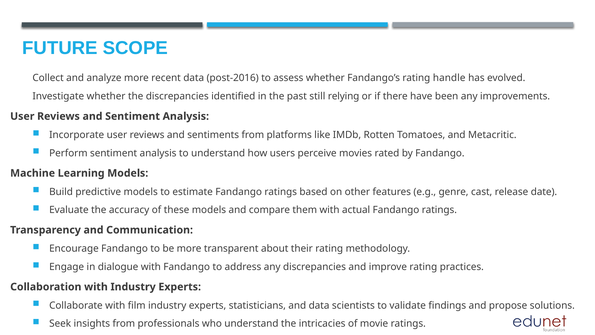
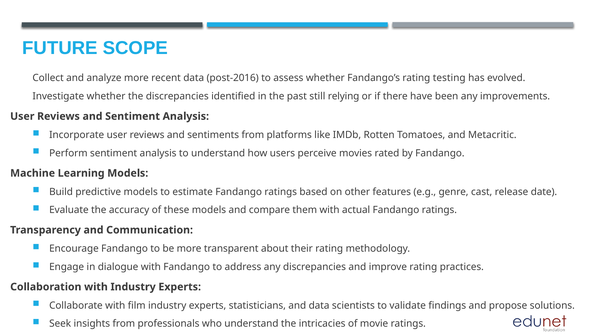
handle: handle -> testing
